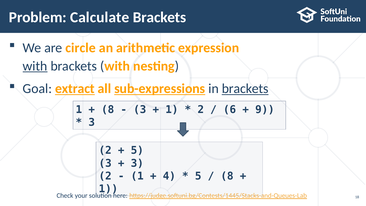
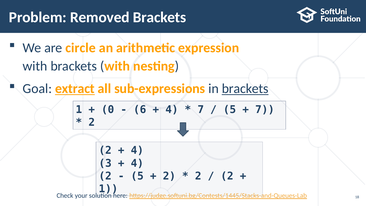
Calculate: Calculate -> Removed
with at (35, 66) underline: present -> none
sub-expressions underline: present -> none
8 at (108, 109): 8 -> 0
3 at (140, 109): 3 -> 6
1 at (172, 109): 1 -> 4
2 at (201, 109): 2 -> 7
6 at (230, 109): 6 -> 5
9 at (265, 109): 9 -> 7
3 at (92, 122): 3 -> 2
5 at (137, 150): 5 -> 4
3 at (137, 163): 3 -> 4
1 at (137, 176): 1 -> 5
4 at (169, 176): 4 -> 2
5 at (198, 176): 5 -> 2
8 at (227, 176): 8 -> 2
